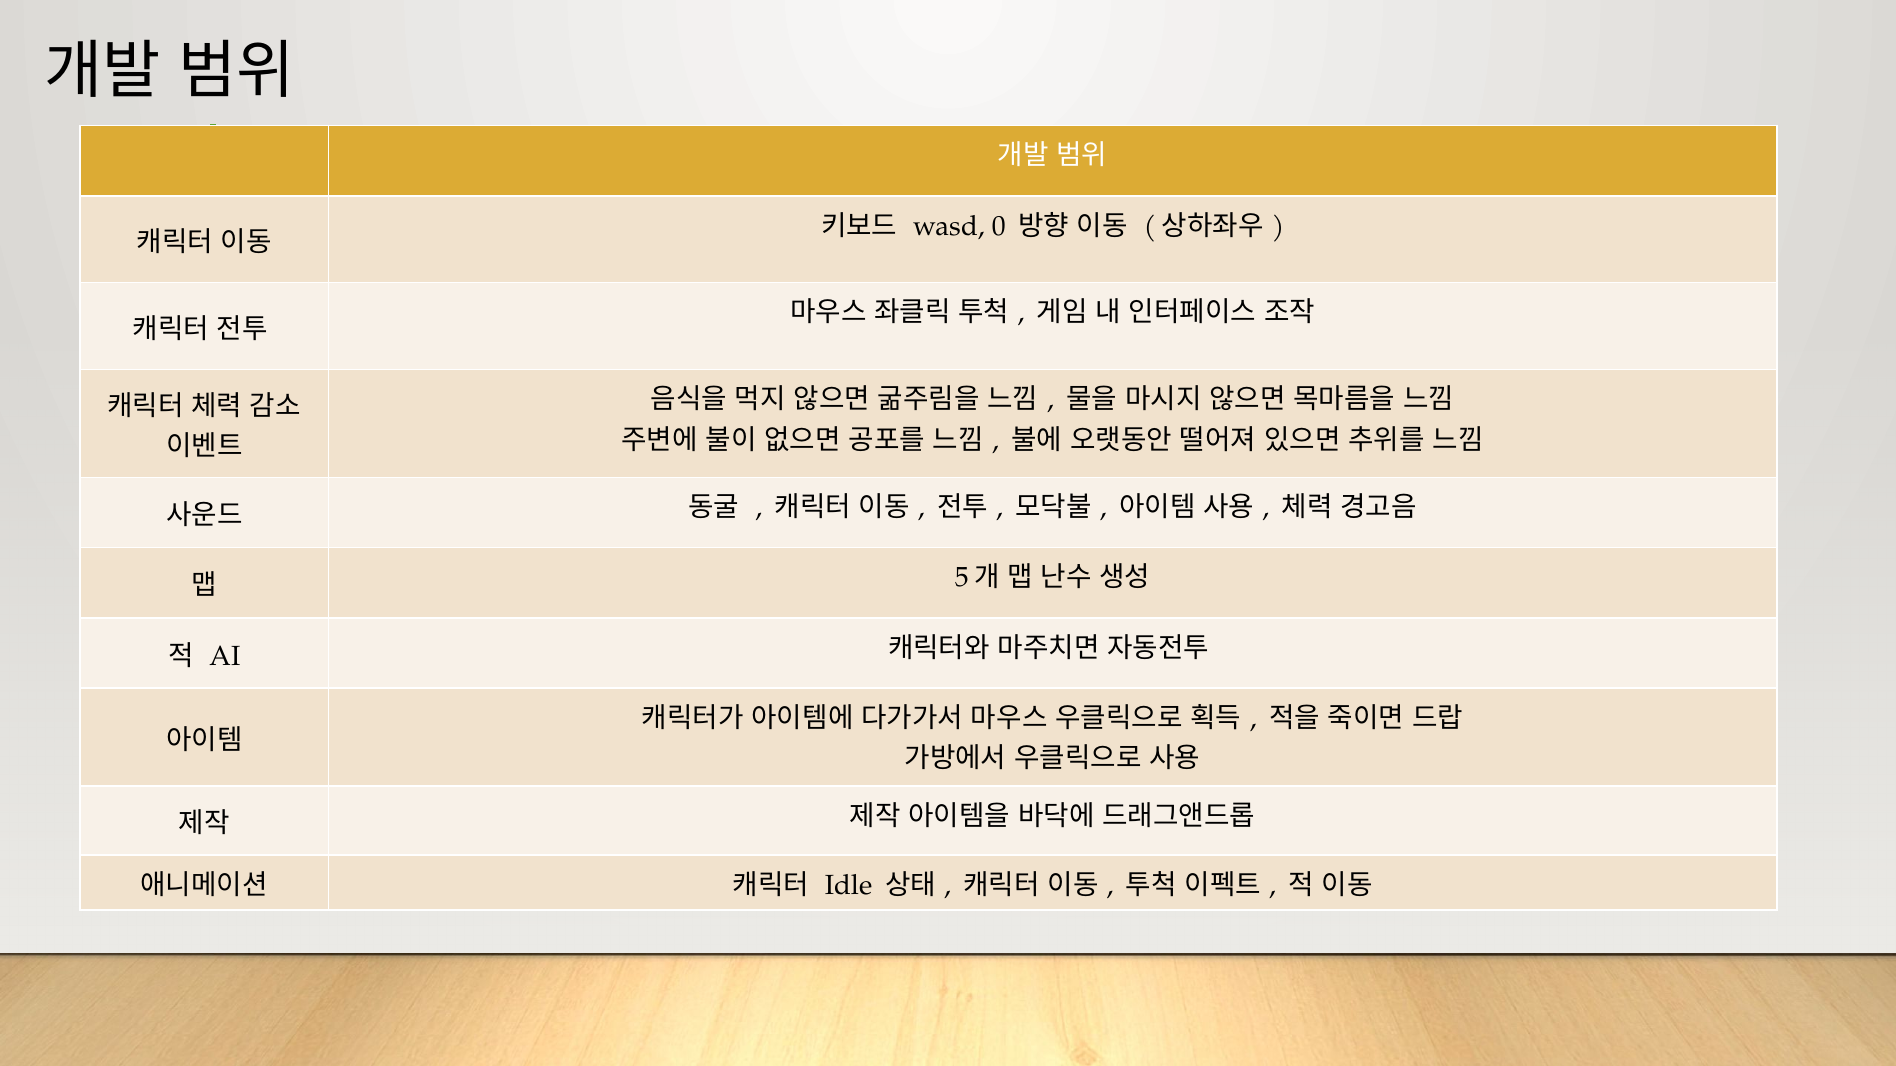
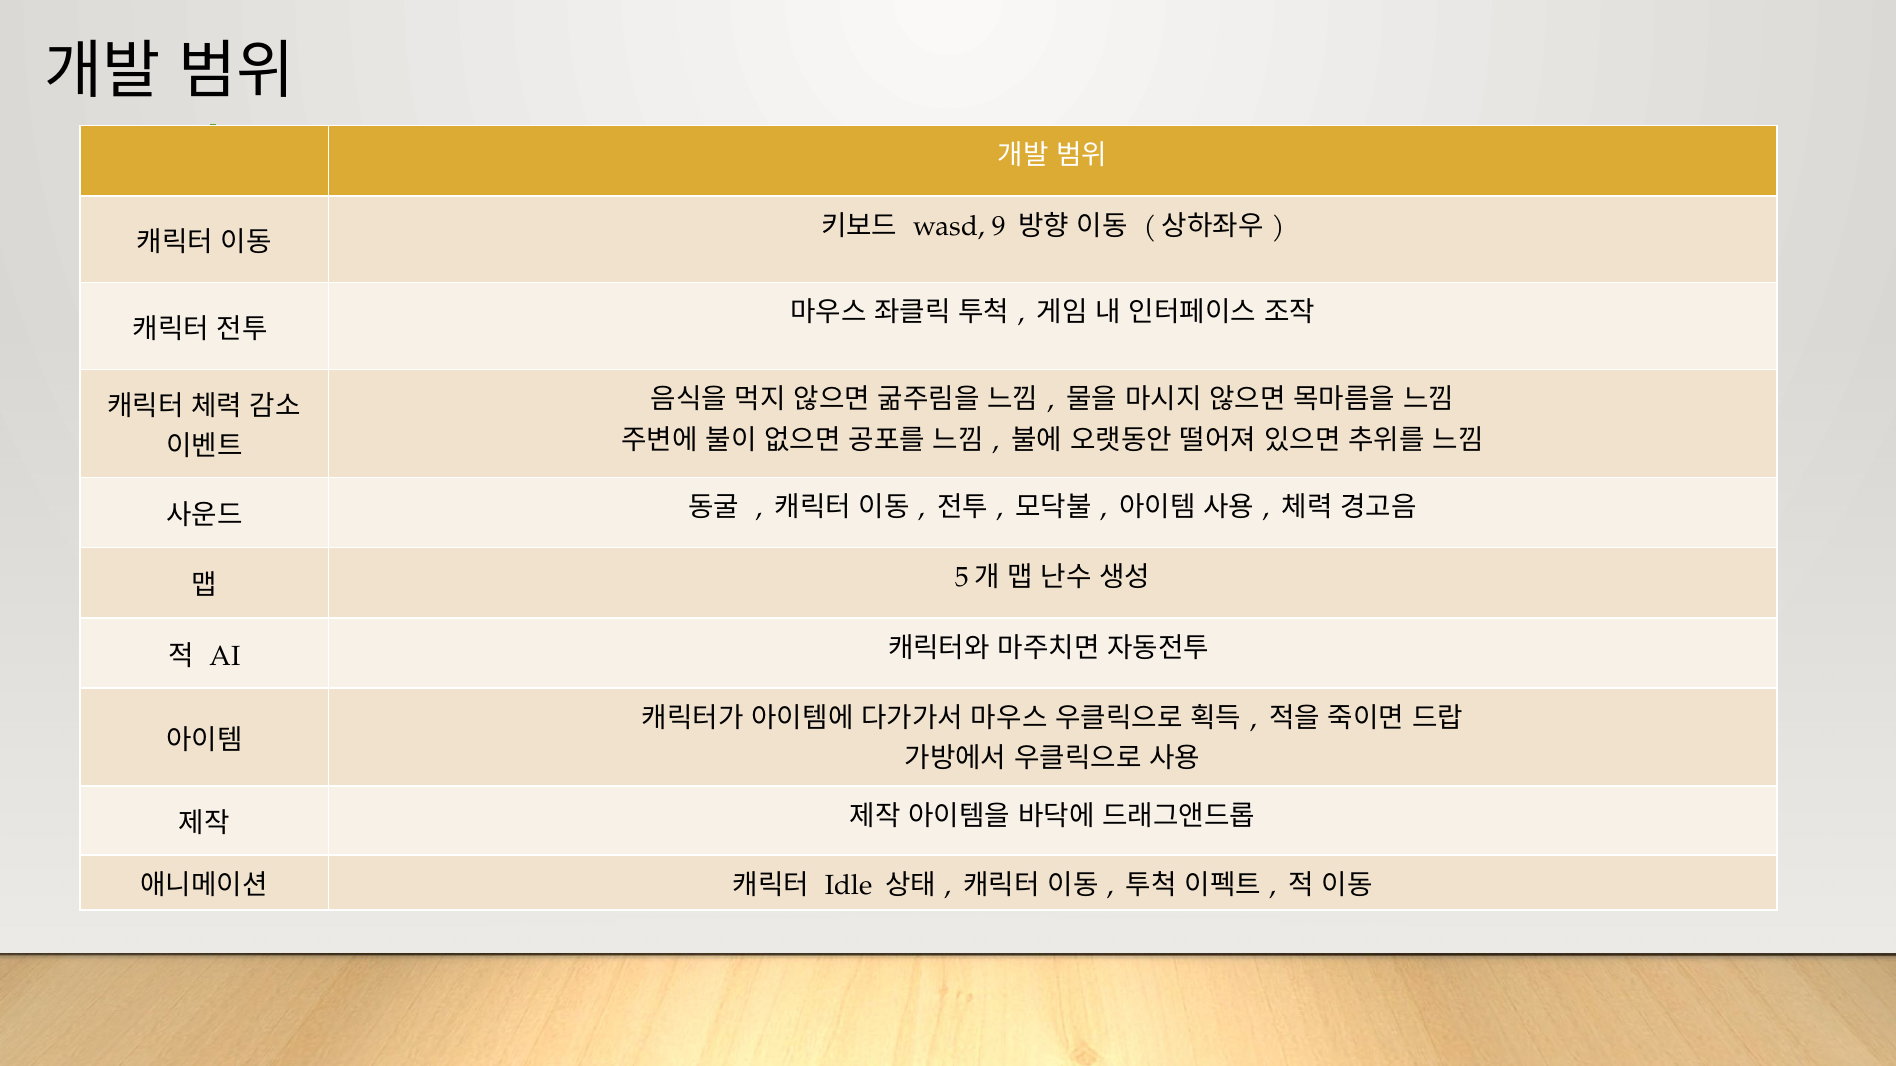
0: 0 -> 9
